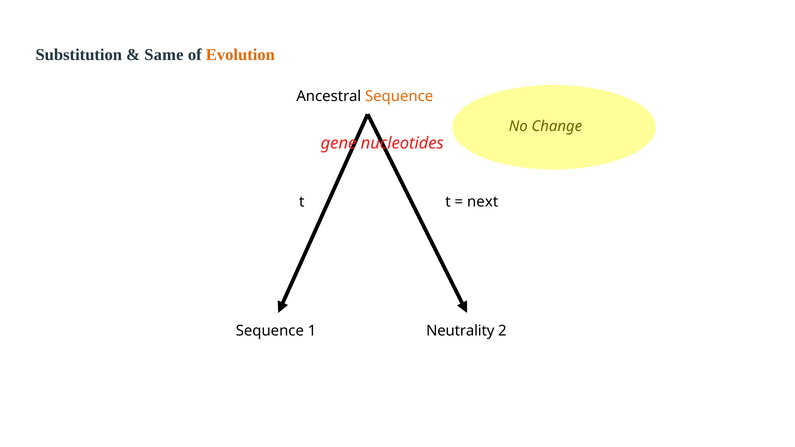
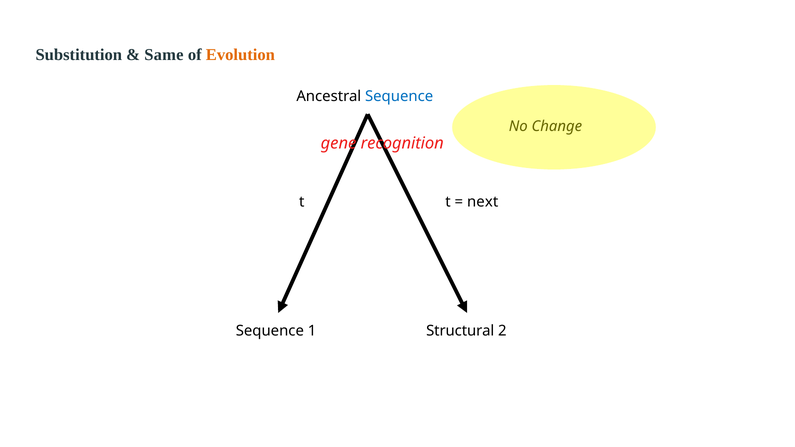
Sequence at (399, 96) colour: orange -> blue
nucleotides: nucleotides -> recognition
Neutrality: Neutrality -> Structural
